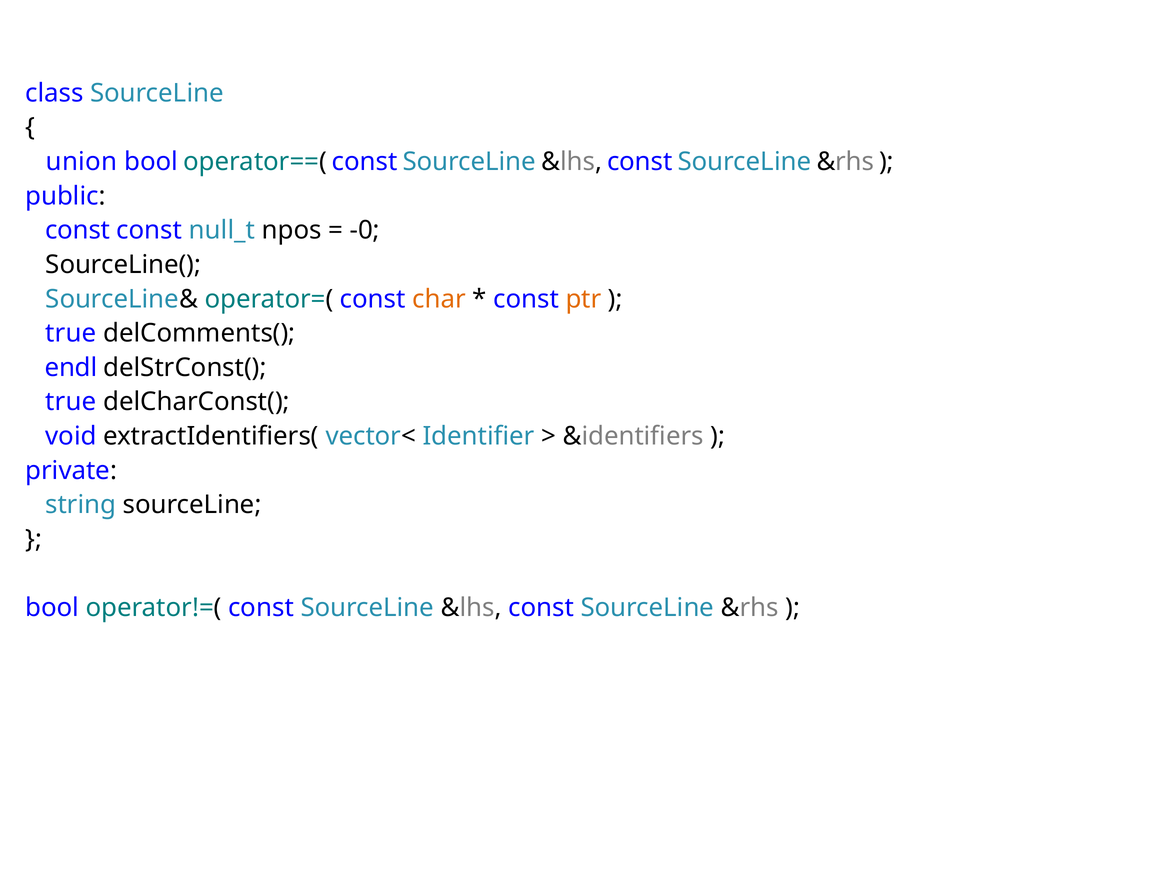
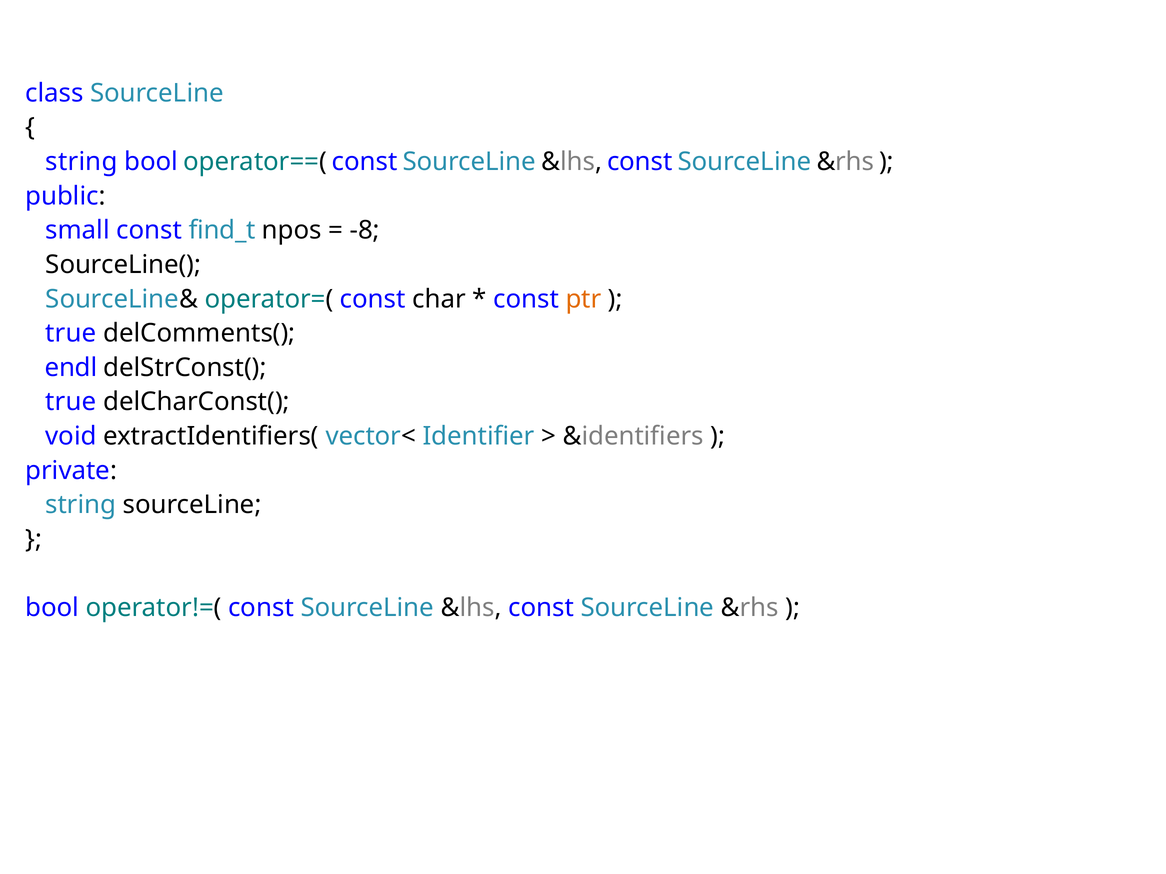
union at (82, 162): union -> string
const at (78, 230): const -> small
null_t: null_t -> find_t
-0: -0 -> -8
char colour: orange -> black
